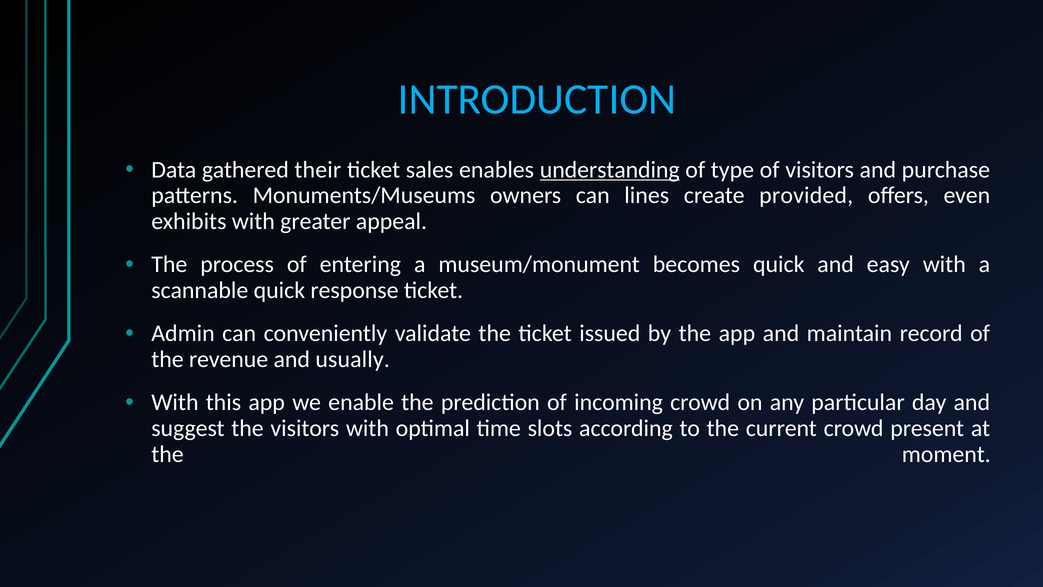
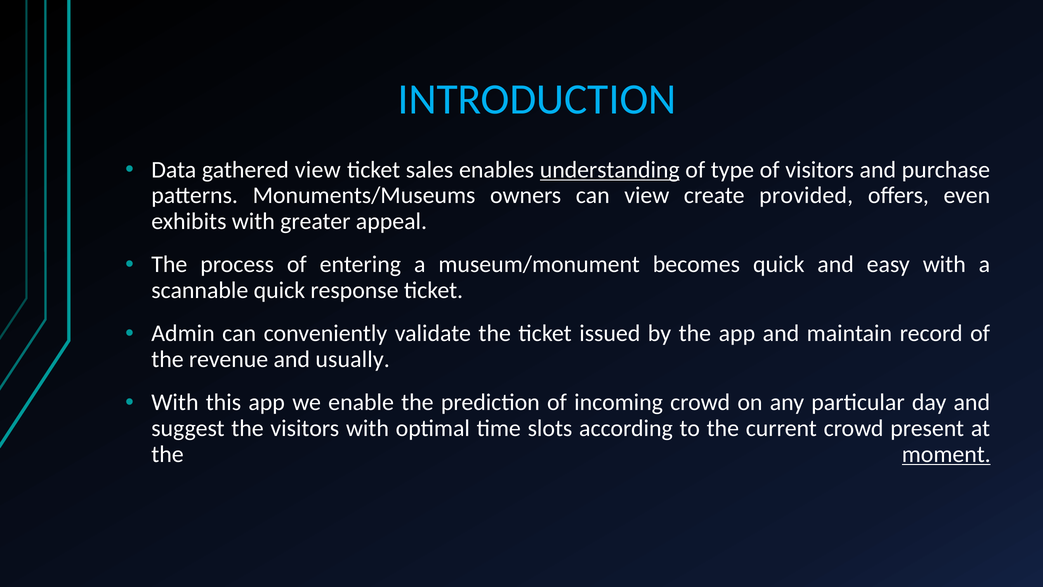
gathered their: their -> view
can lines: lines -> view
moment underline: none -> present
